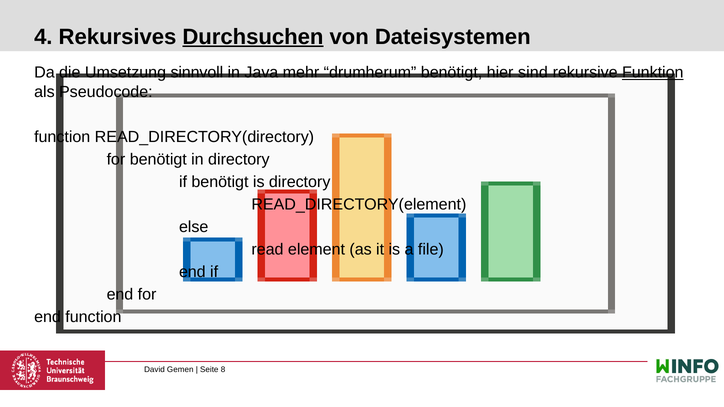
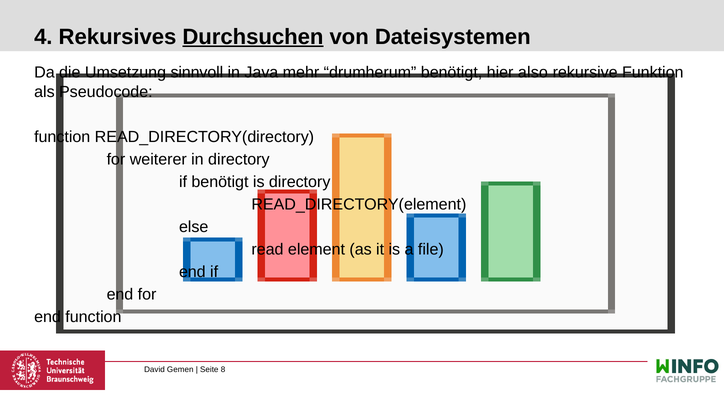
sind: sind -> also
Funktion underline: present -> none
for benötigt: benötigt -> weiterer
